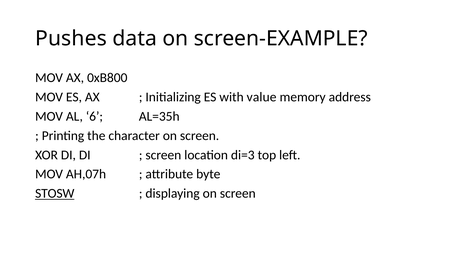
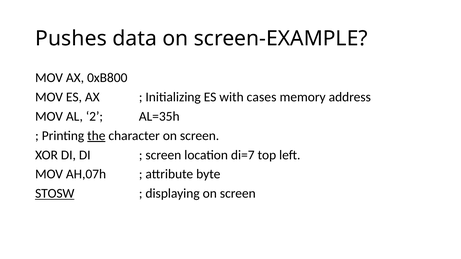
value: value -> cases
6: 6 -> 2
the underline: none -> present
di=3: di=3 -> di=7
